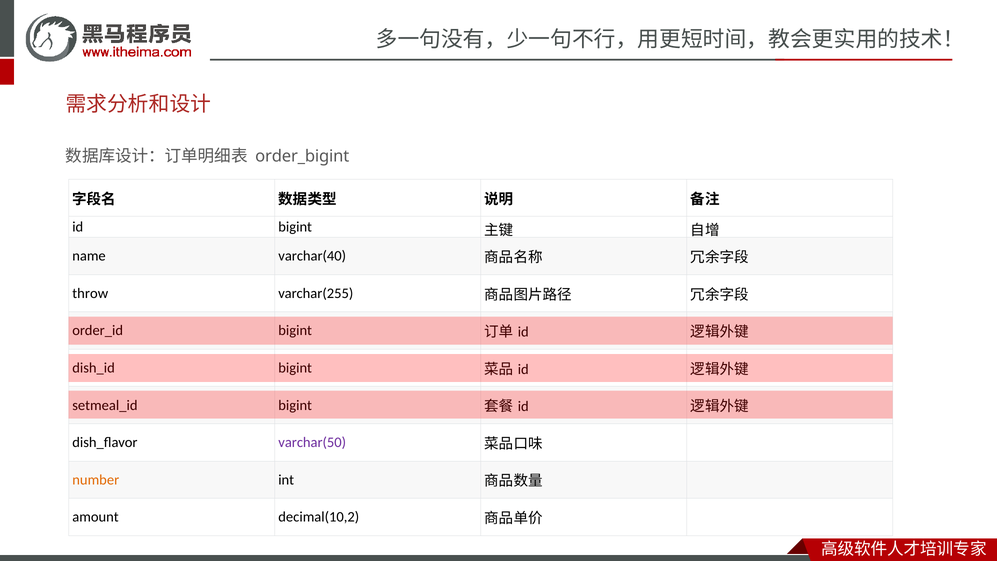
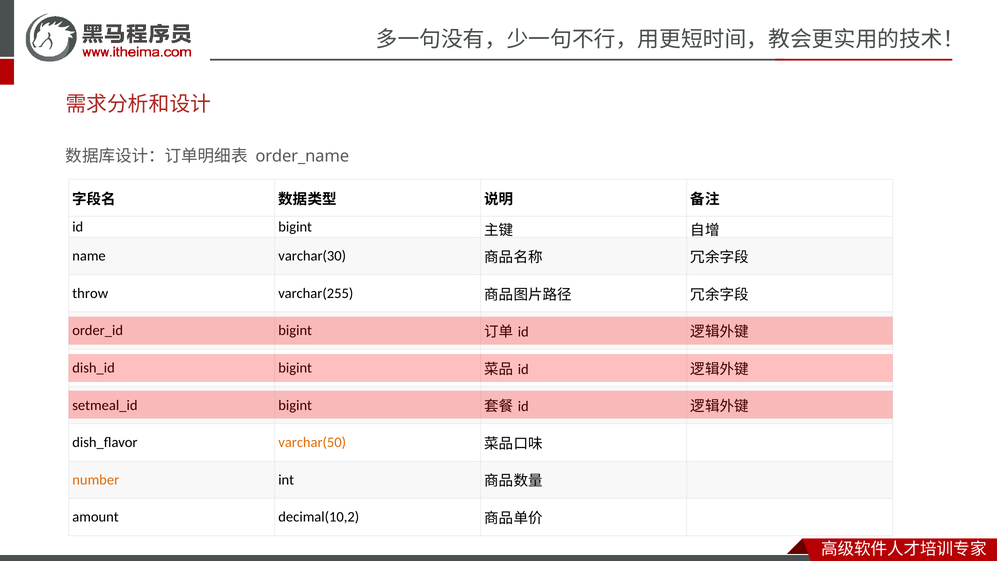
order_bigint: order_bigint -> order_name
varchar(40: varchar(40 -> varchar(30
varchar(50 colour: purple -> orange
